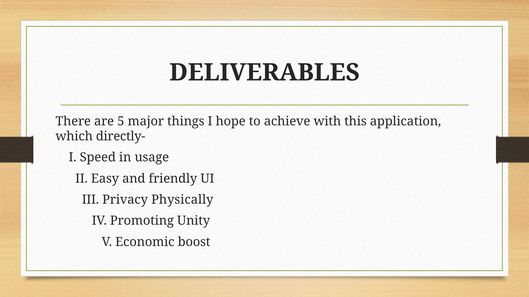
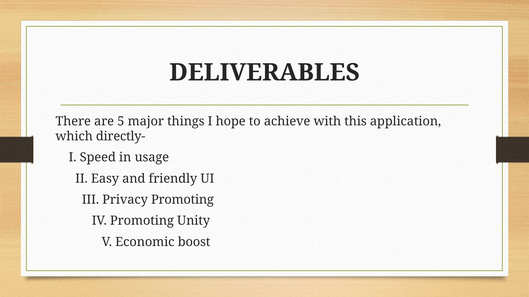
Privacy Physically: Physically -> Promoting
